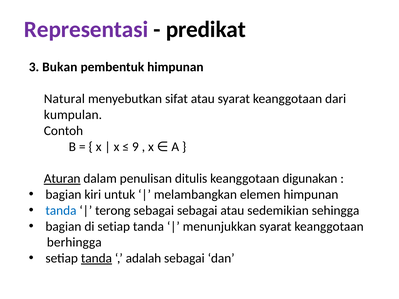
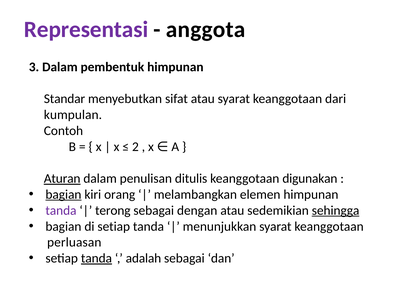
predikat: predikat -> anggota
3 Bukan: Bukan -> Dalam
Natural: Natural -> Standar
9: 9 -> 2
bagian at (63, 195) underline: none -> present
untuk: untuk -> orang
tanda at (61, 211) colour: blue -> purple
sebagai sebagai: sebagai -> dengan
sehingga underline: none -> present
berhingga: berhingga -> perluasan
